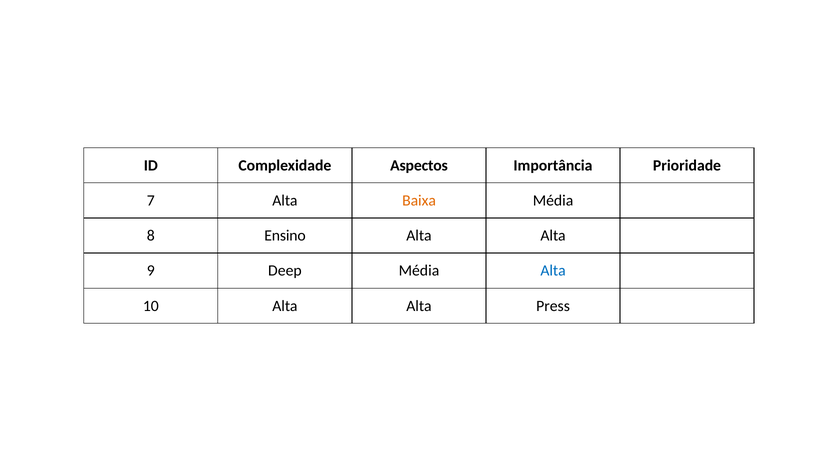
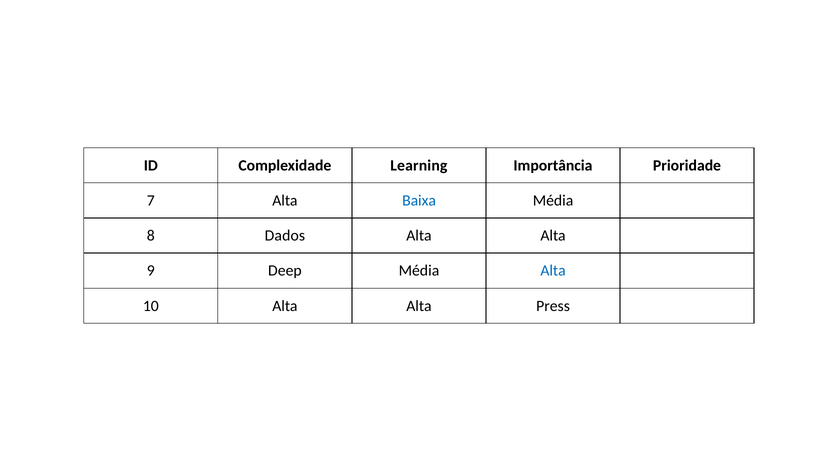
Aspectos: Aspectos -> Learning
Baixa colour: orange -> blue
Ensino: Ensino -> Dados
